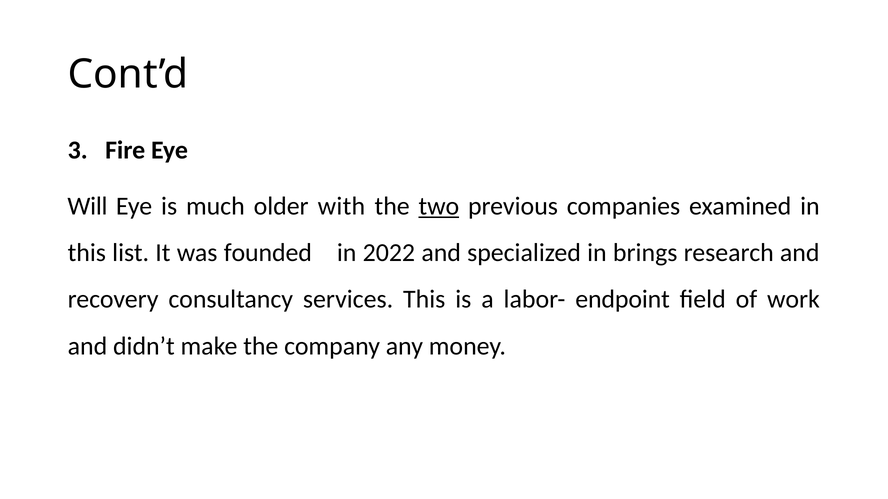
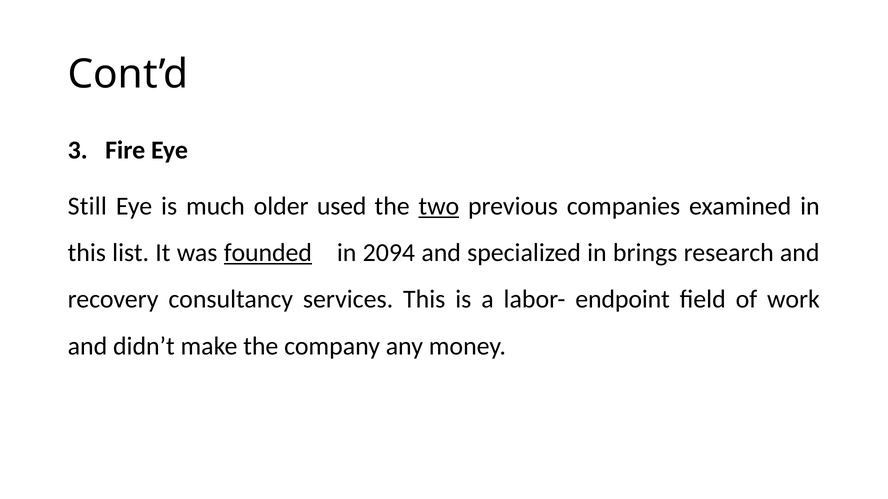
Will: Will -> Still
with: with -> used
founded underline: none -> present
2022: 2022 -> 2094
